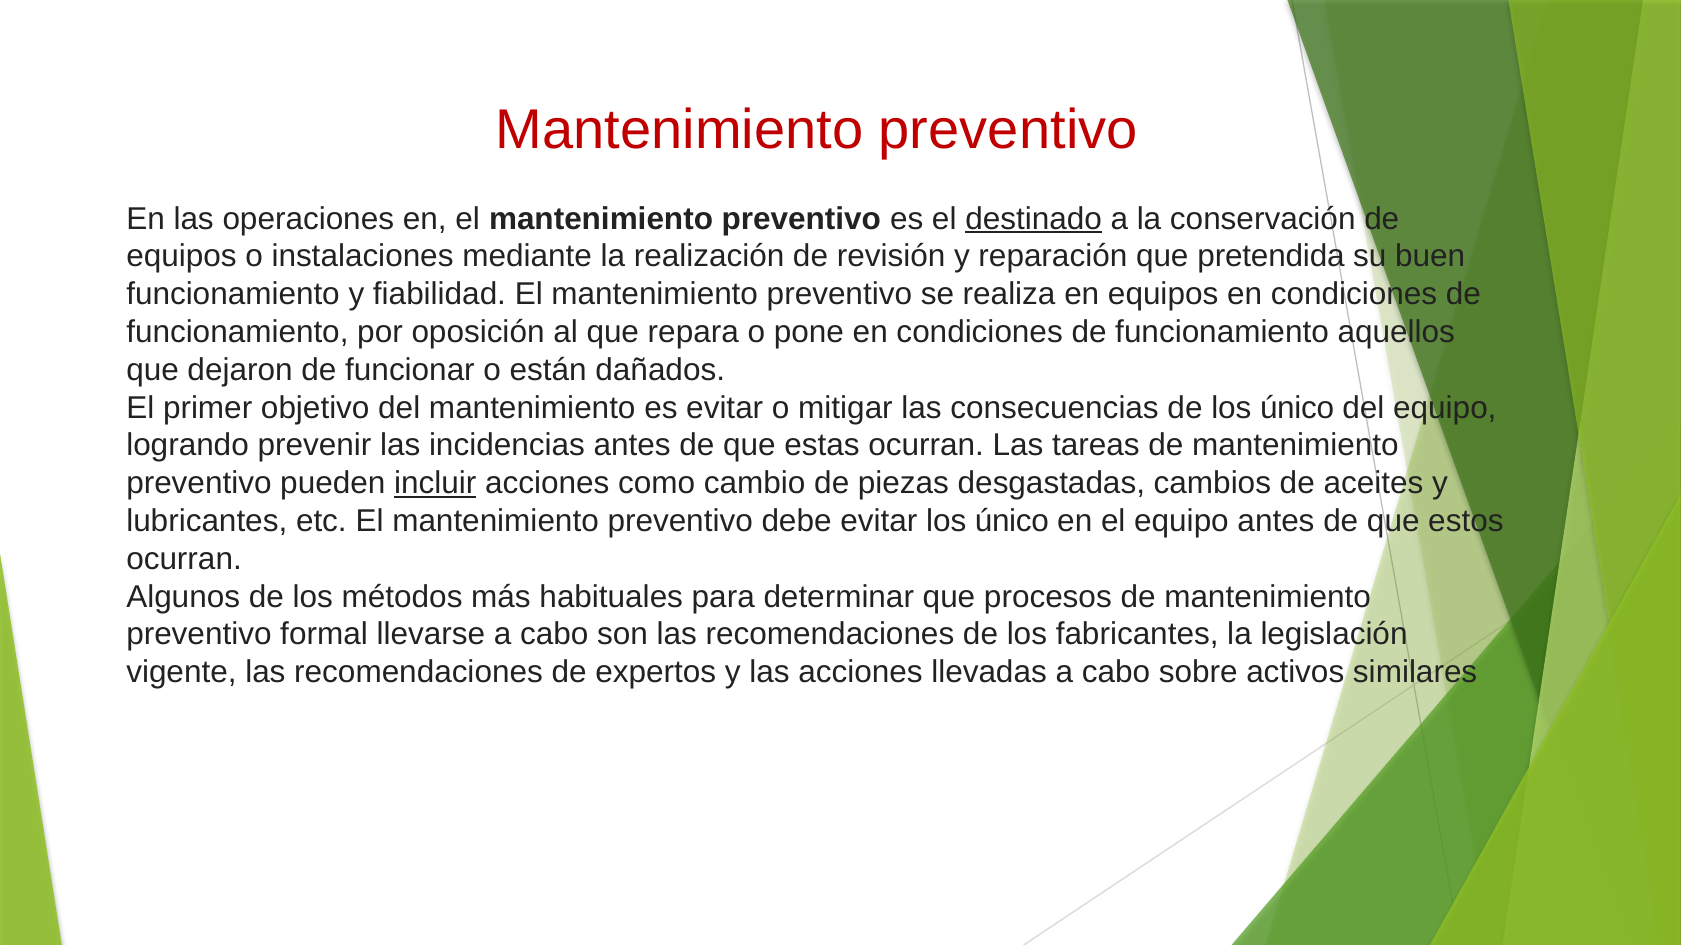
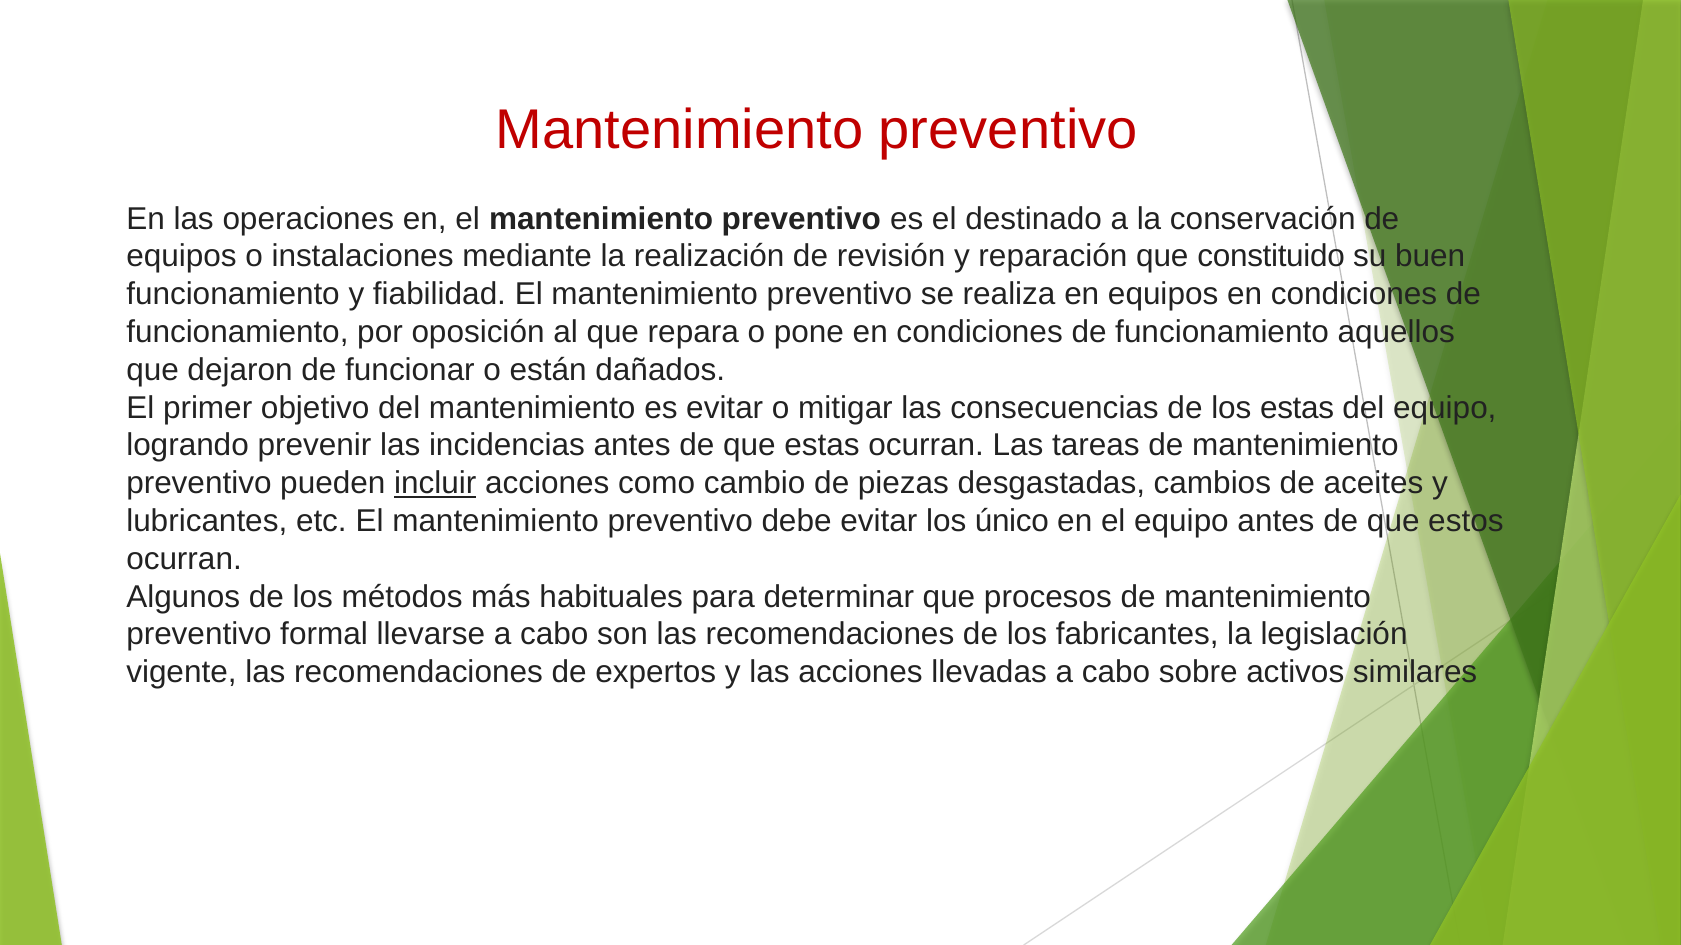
destinado underline: present -> none
pretendida: pretendida -> constituido
de los único: único -> estas
